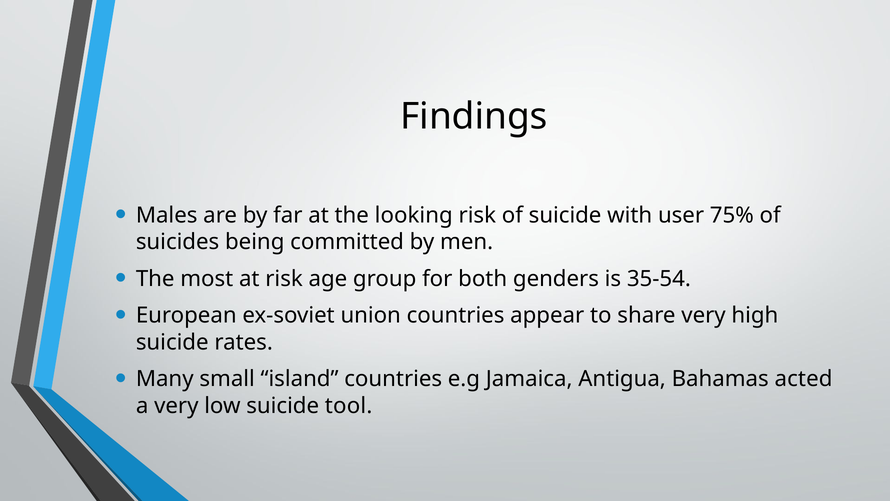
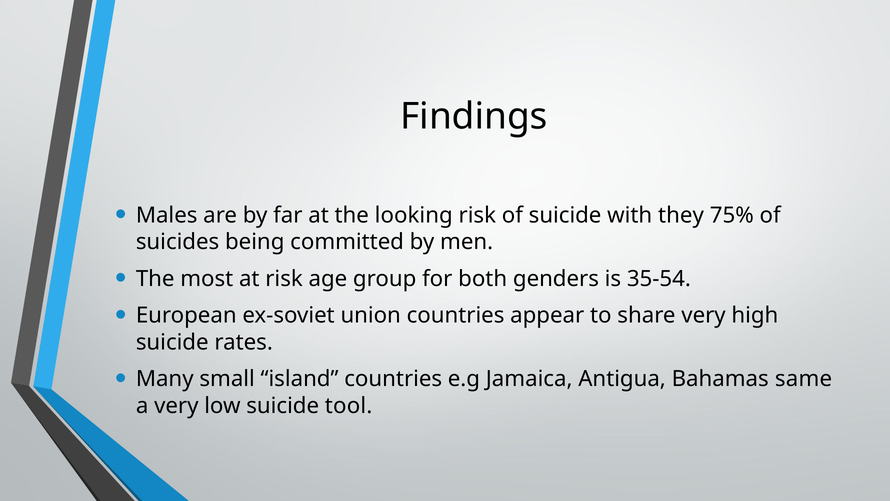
user: user -> they
acted: acted -> same
